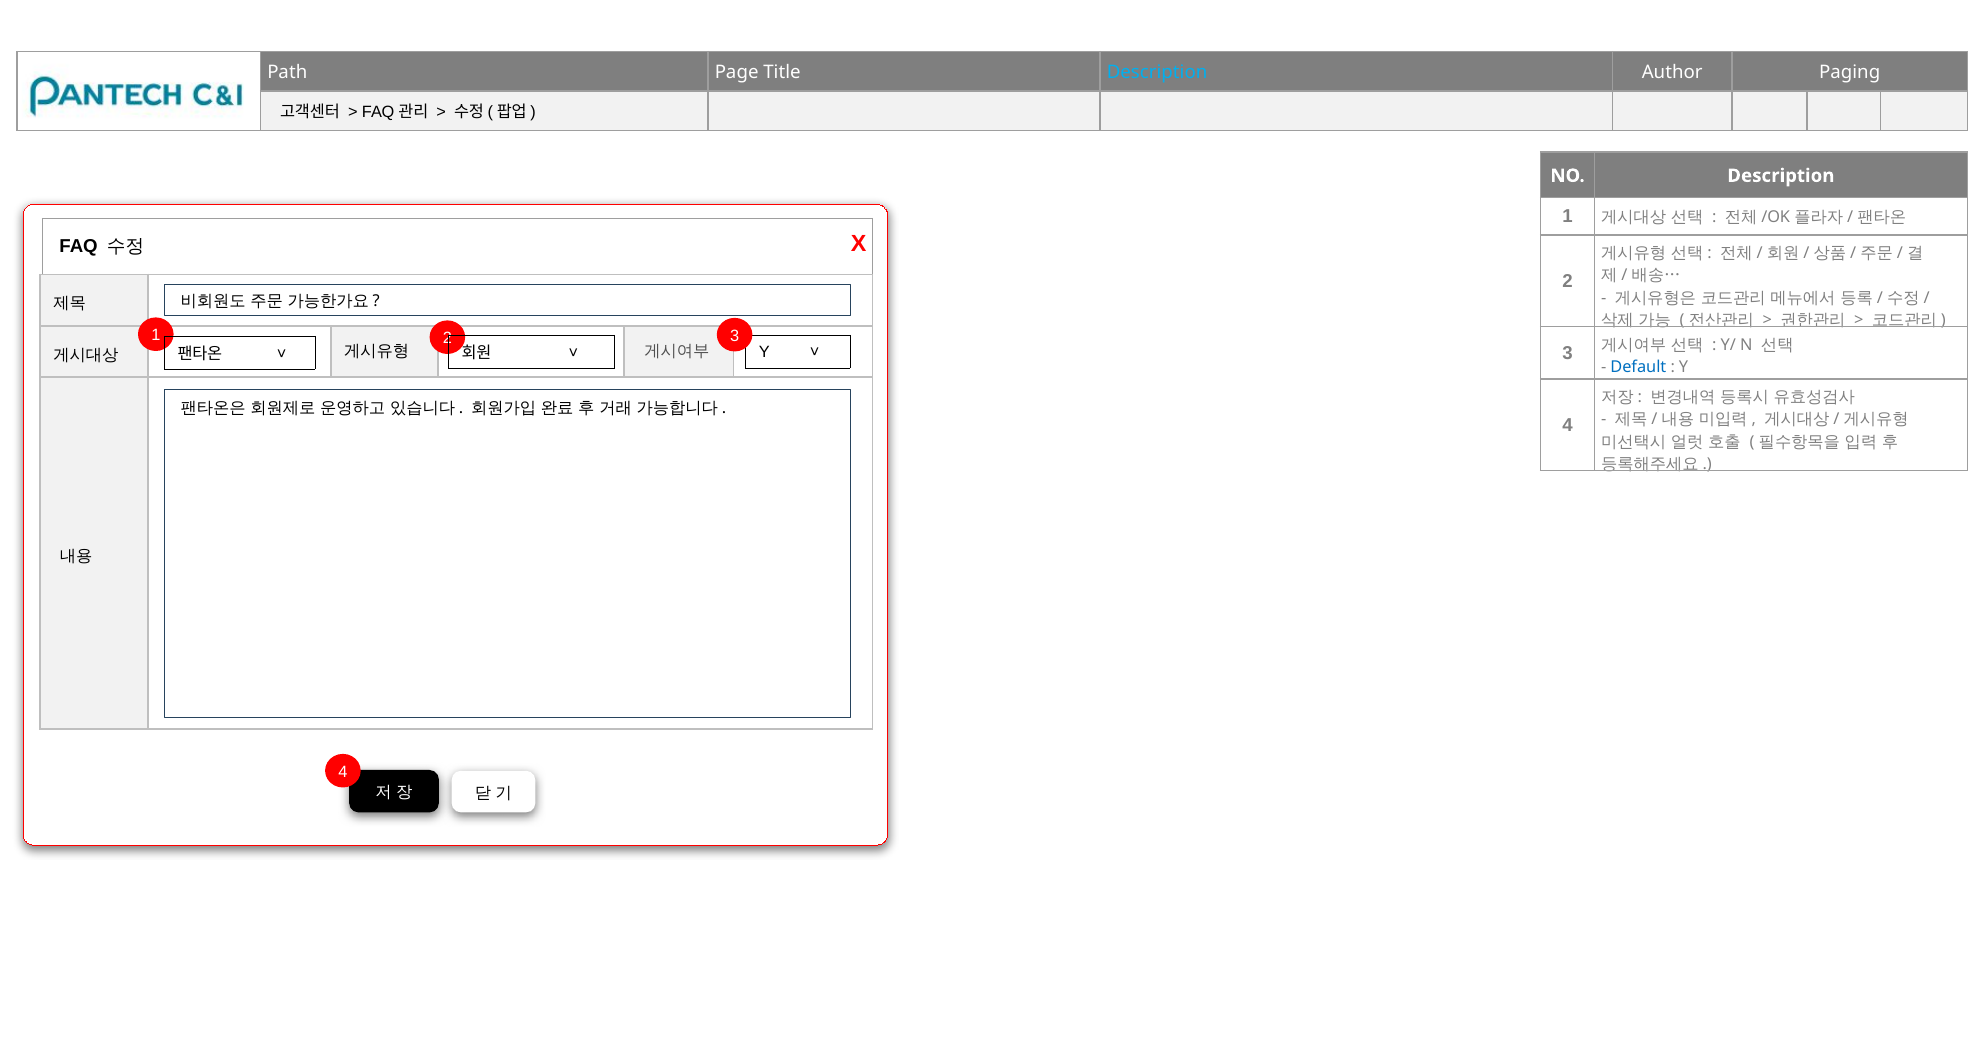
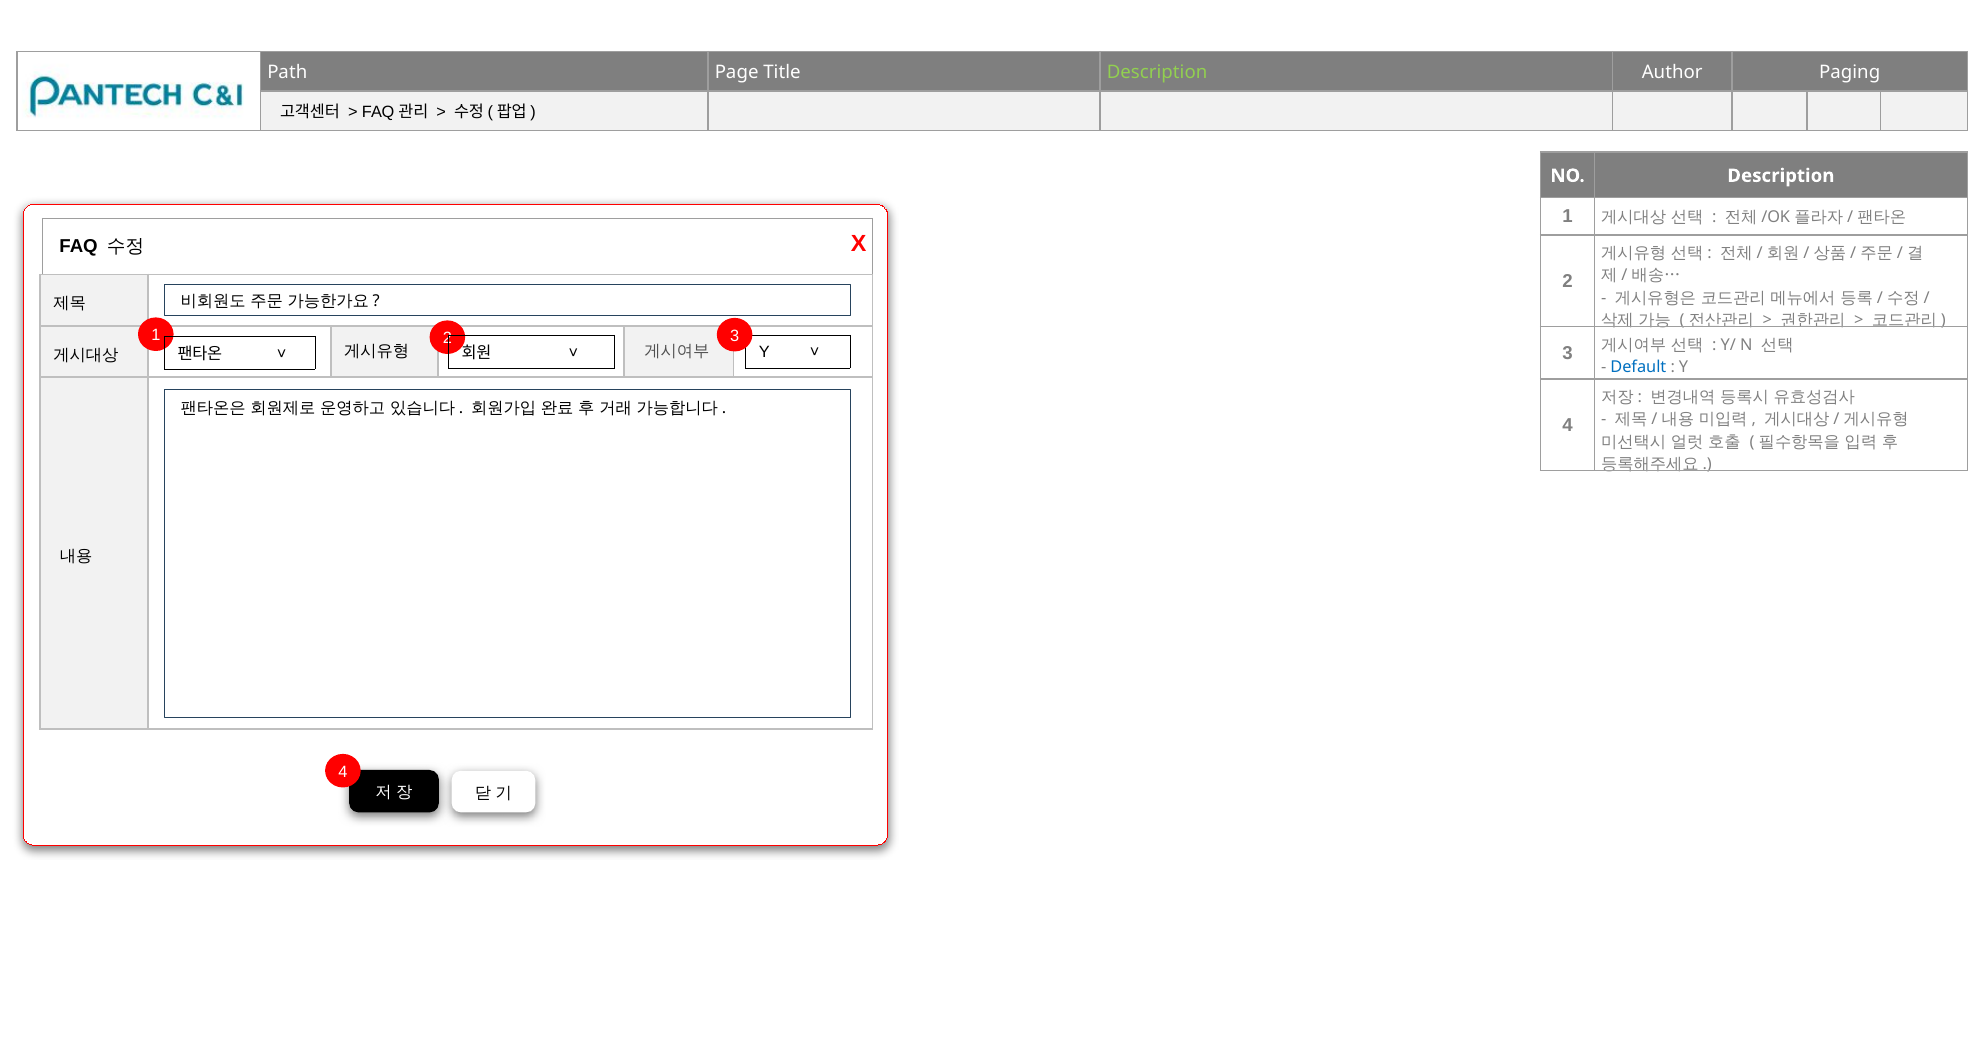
Description at (1157, 72) colour: light blue -> light green
